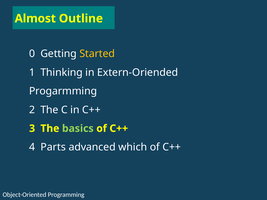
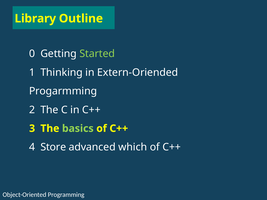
Almost: Almost -> Library
Started colour: yellow -> light green
Parts: Parts -> Store
